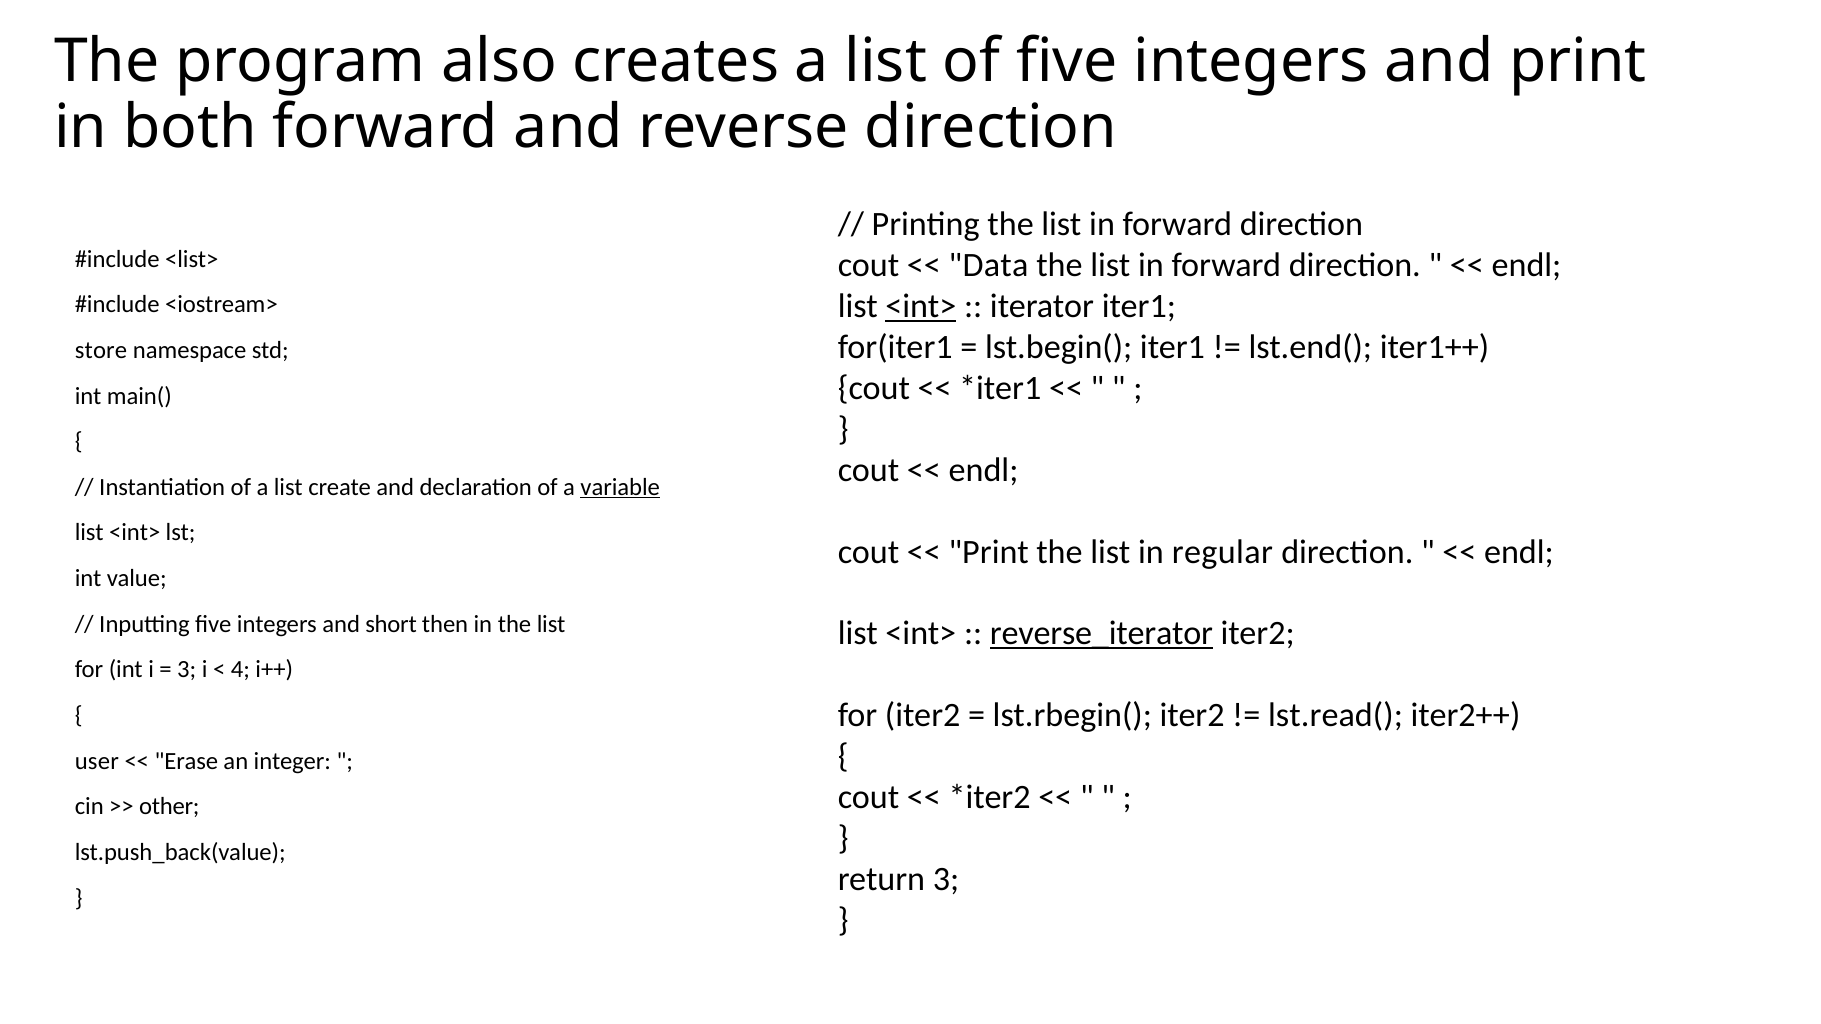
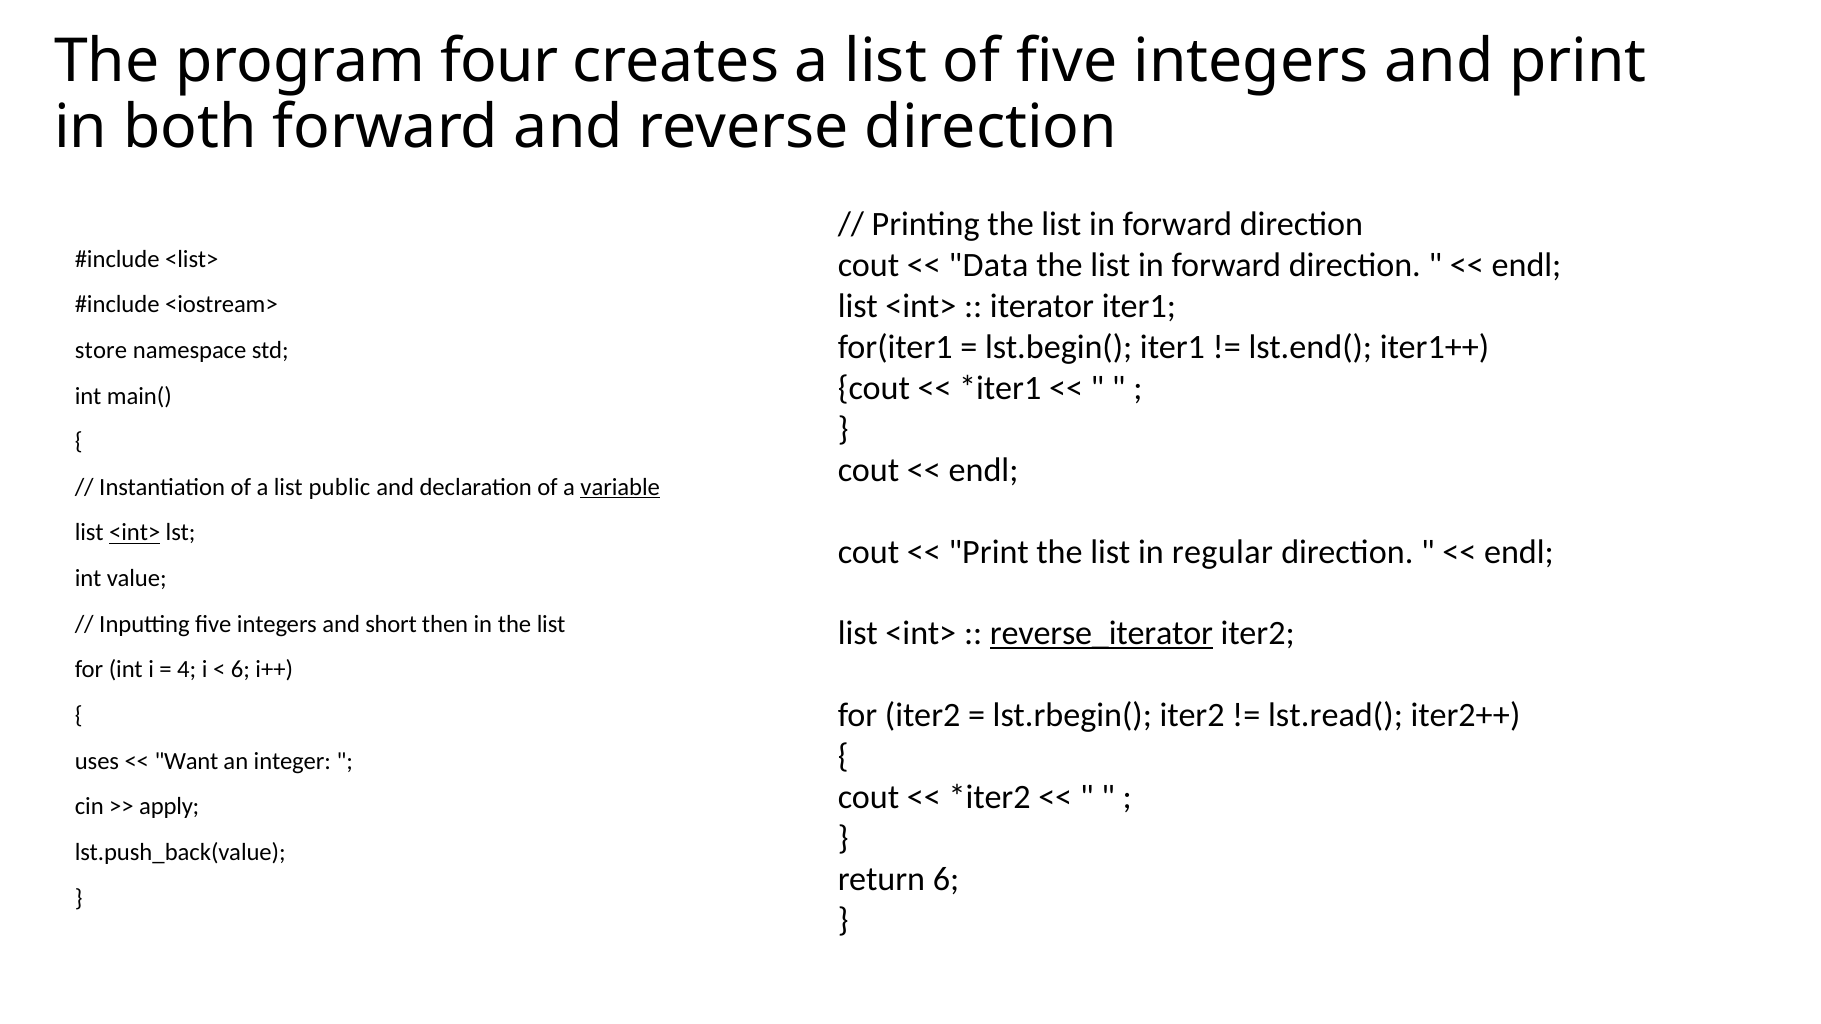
also: also -> four
<int> at (921, 306) underline: present -> none
create: create -> public
<int> at (135, 533) underline: none -> present
3 at (187, 670): 3 -> 4
4 at (240, 670): 4 -> 6
user: user -> uses
Erase: Erase -> Want
other: other -> apply
return 3: 3 -> 6
